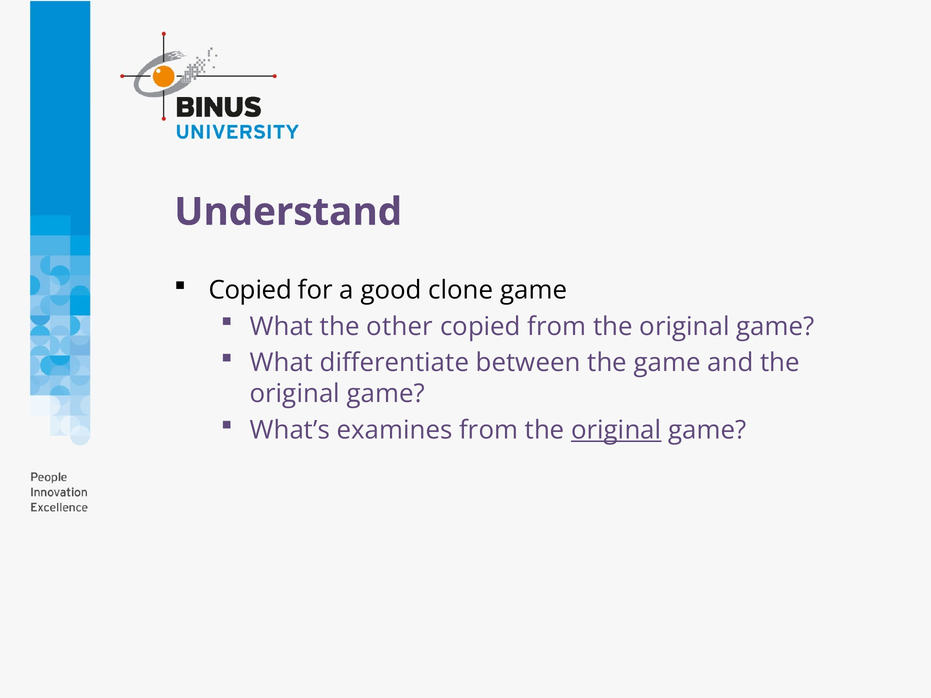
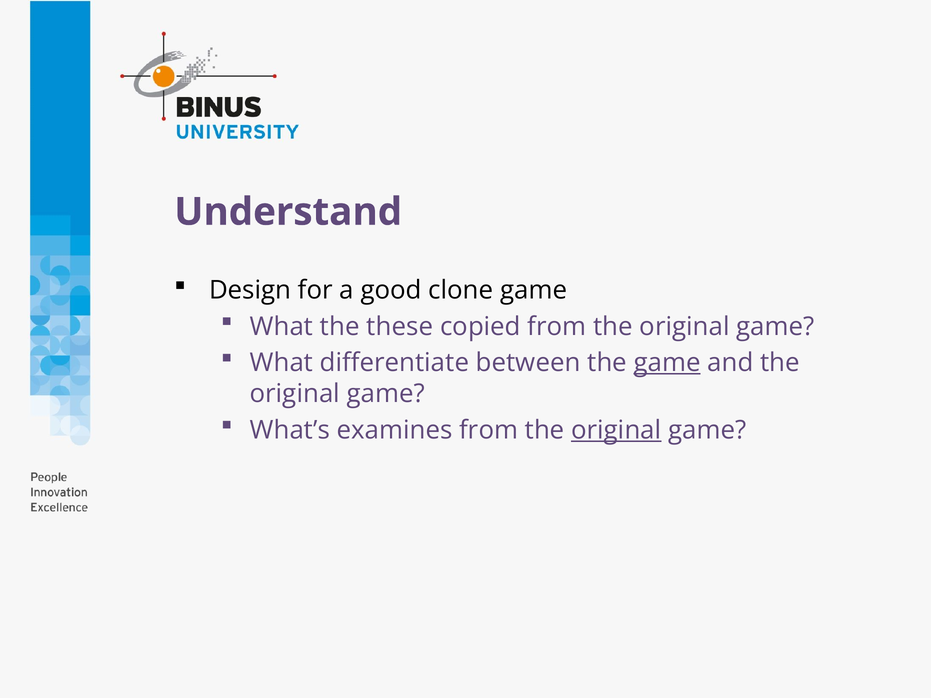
Copied at (250, 290): Copied -> Design
other: other -> these
game at (667, 363) underline: none -> present
